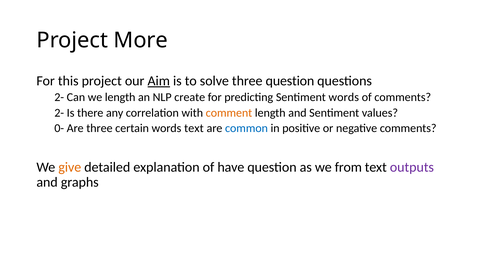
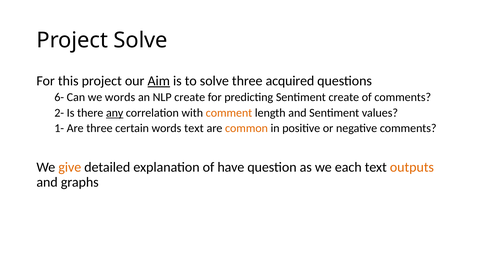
Project More: More -> Solve
three question: question -> acquired
2- at (59, 97): 2- -> 6-
we length: length -> words
Sentiment words: words -> create
any underline: none -> present
0-: 0- -> 1-
common colour: blue -> orange
from: from -> each
outputs colour: purple -> orange
